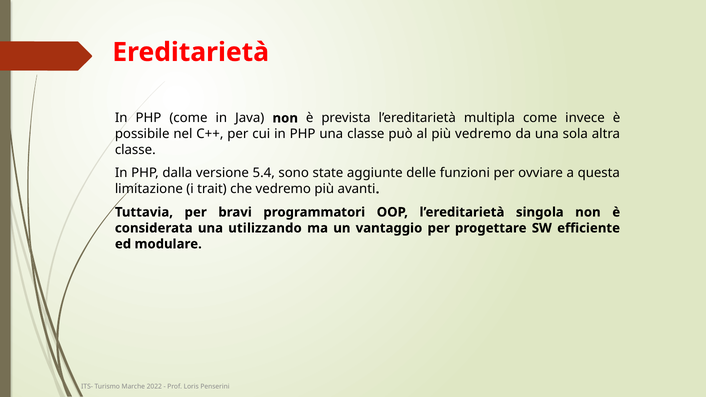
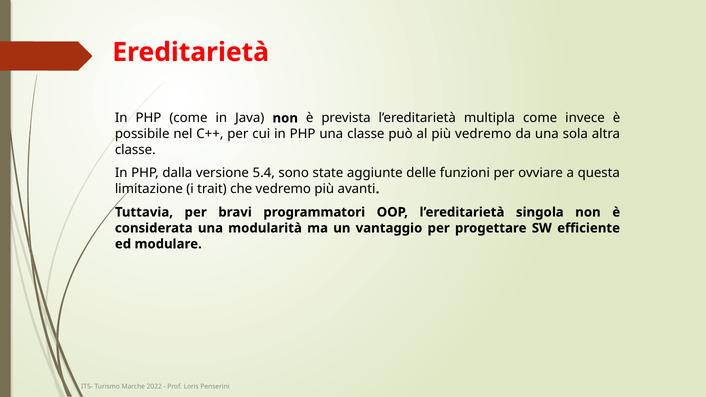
utilizzando: utilizzando -> modularità
